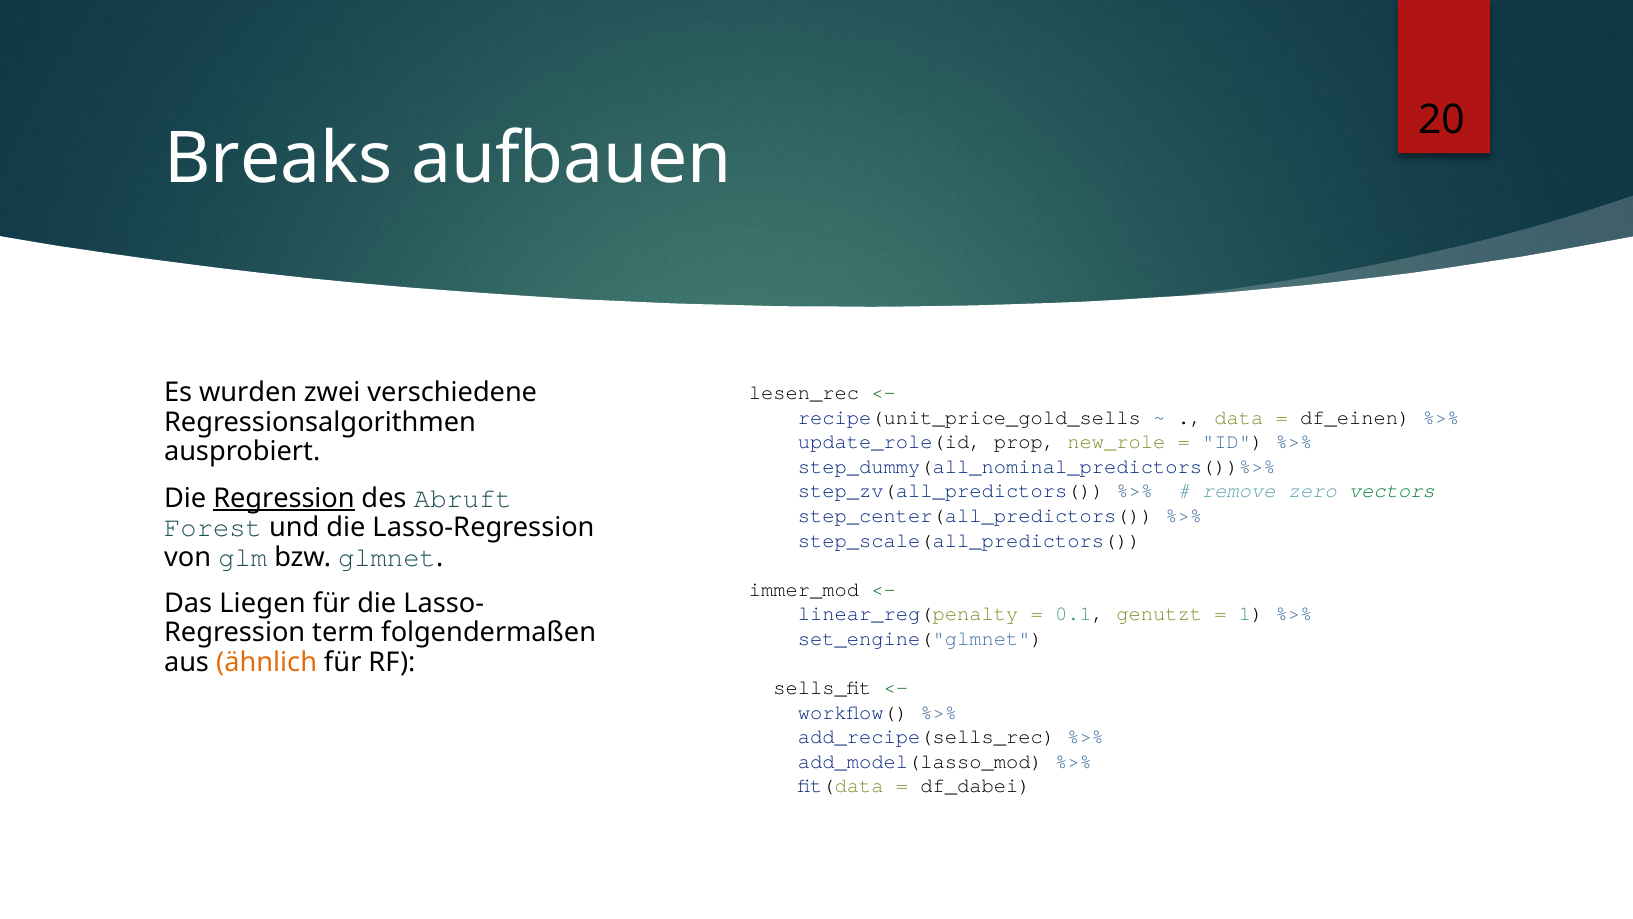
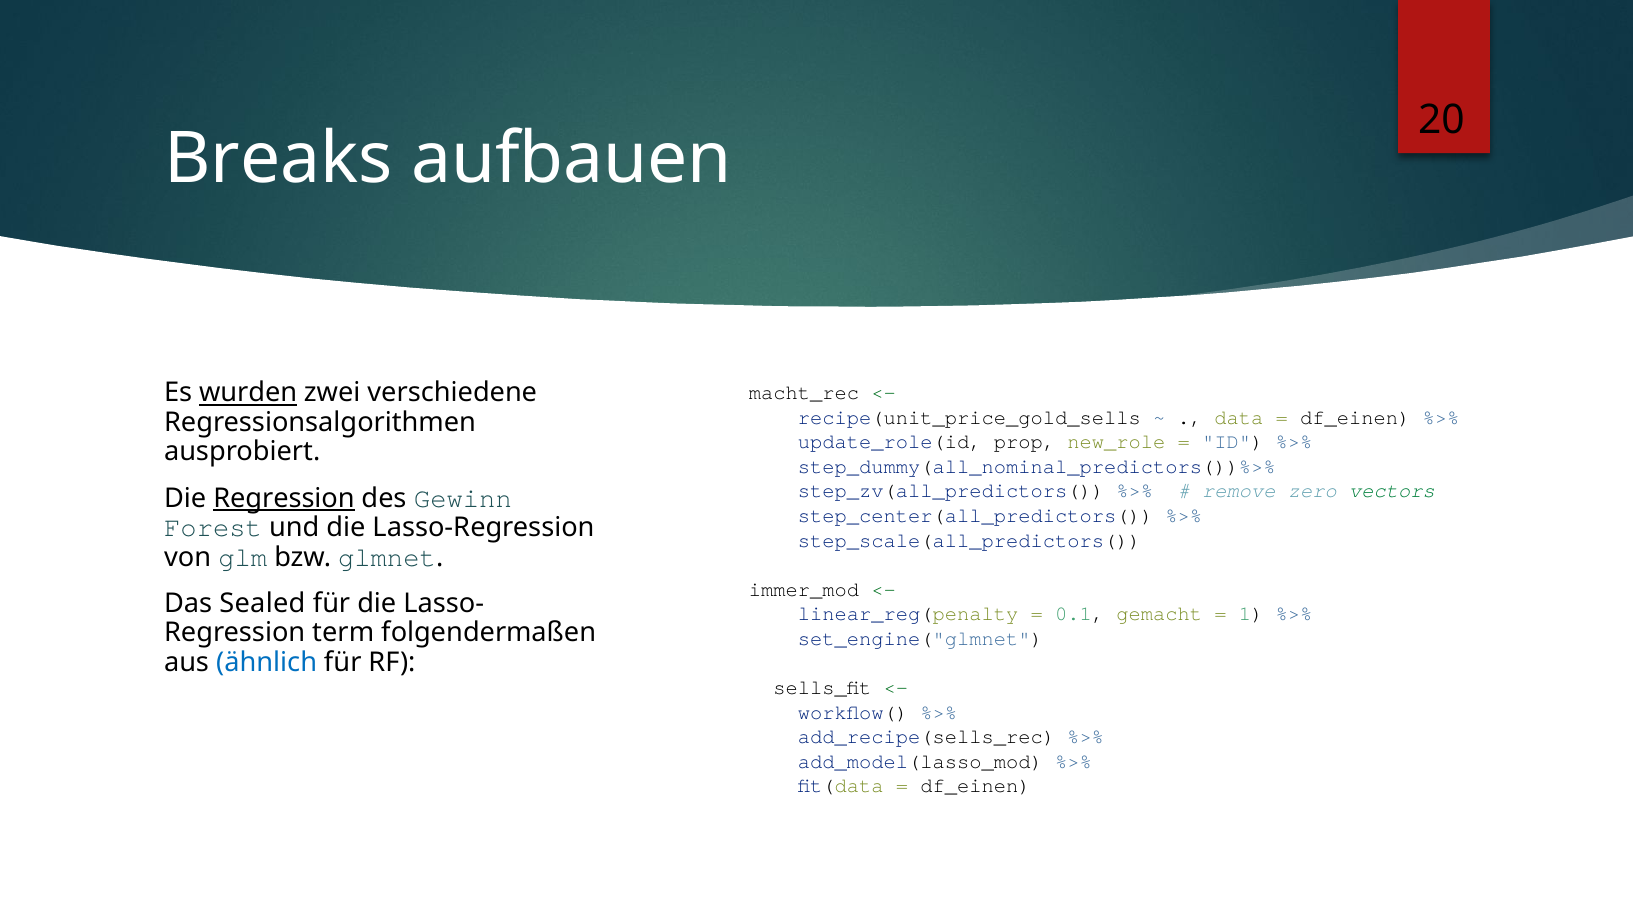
lesen_rec: lesen_rec -> macht_rec
wurden underline: none -> present
Abruft: Abruft -> Gewinn
Liegen: Liegen -> Sealed
genutzt: genutzt -> gemacht
ähnlich colour: orange -> blue
df_dabei at (976, 786): df_dabei -> df_einen
